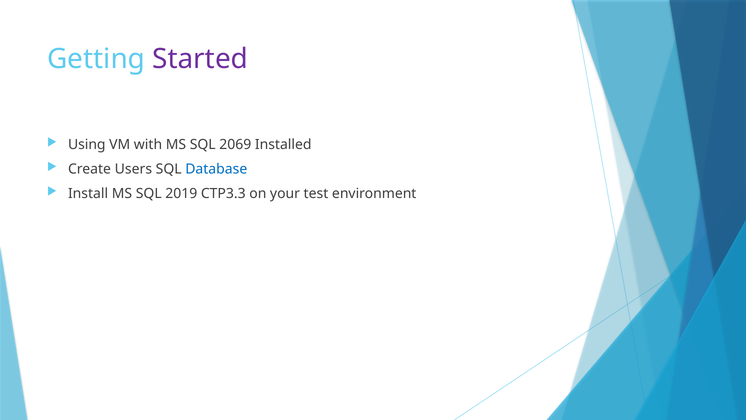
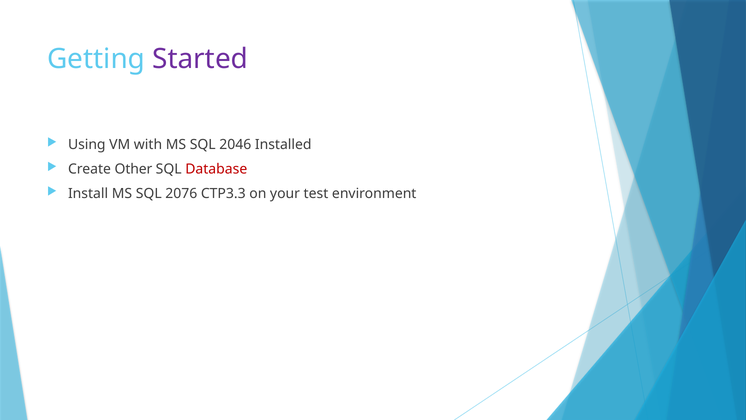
2069: 2069 -> 2046
Users: Users -> Other
Database colour: blue -> red
2019: 2019 -> 2076
